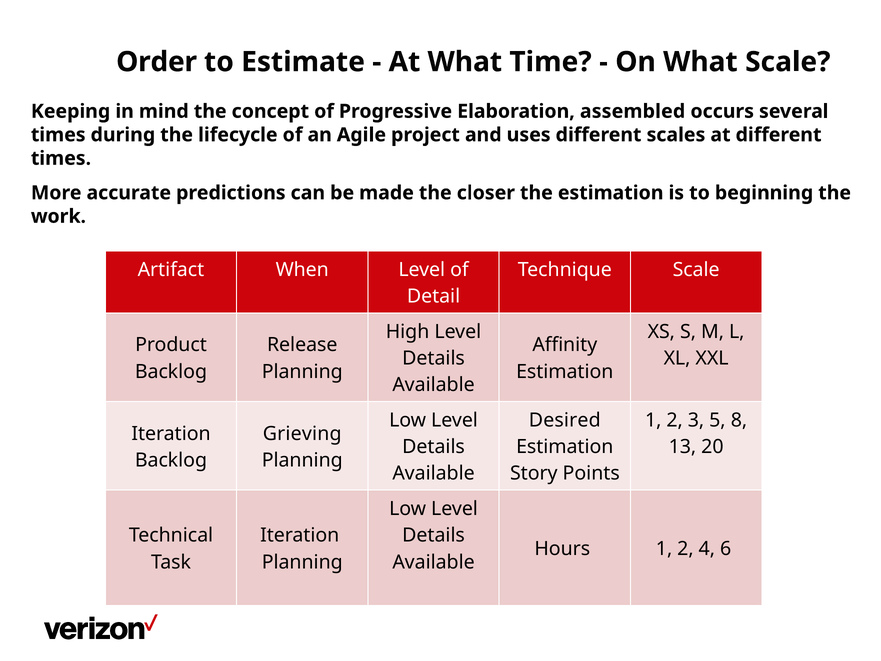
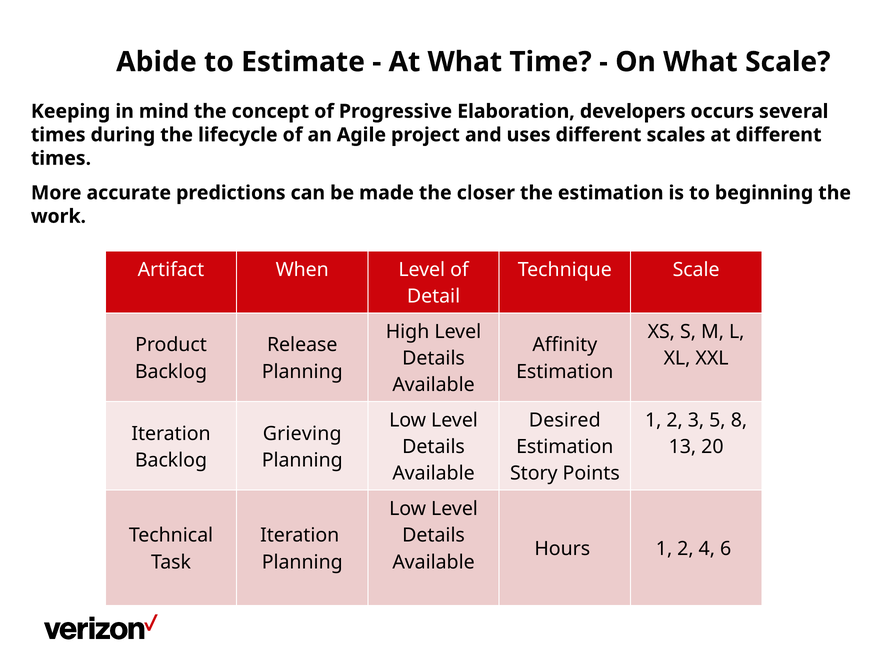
Order: Order -> Abide
assembled: assembled -> developers
